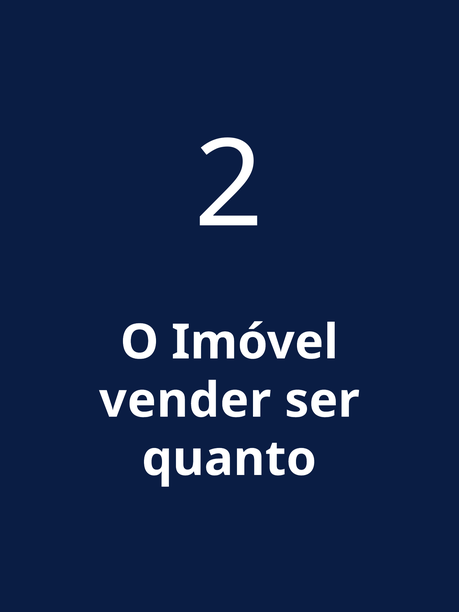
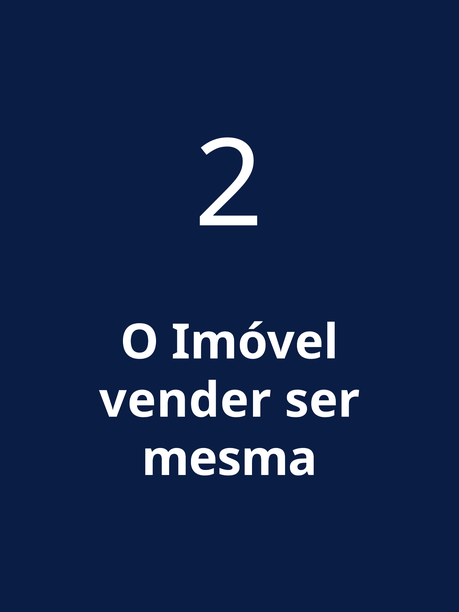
quanto: quanto -> mesma
